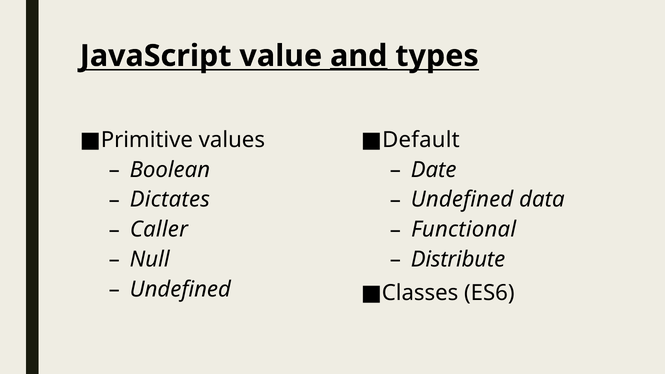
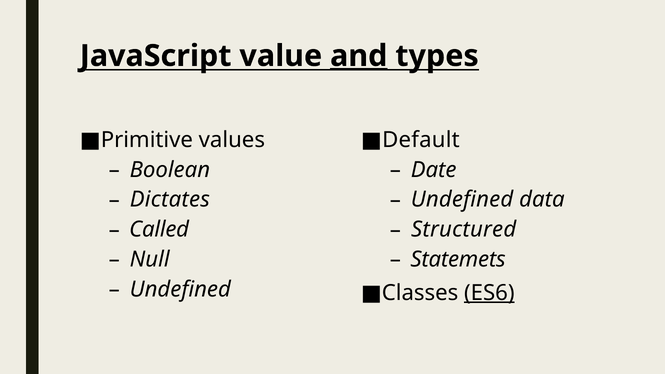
Caller: Caller -> Called
Functional: Functional -> Structured
Distribute: Distribute -> Statemets
ES6 underline: none -> present
